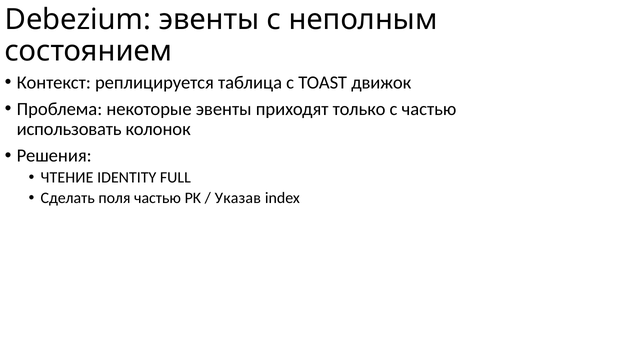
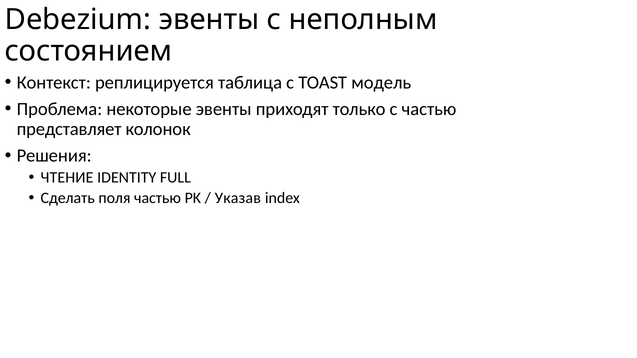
движок: движок -> модель
использовать: использовать -> представляет
